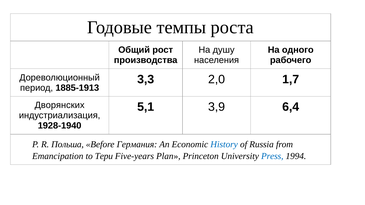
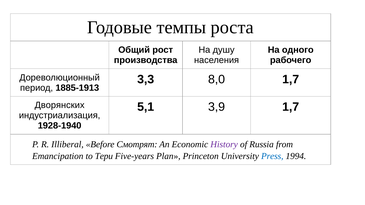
2,0: 2,0 -> 8,0
3,9 6,4: 6,4 -> 1,7
Польша: Польша -> Illiberal
Германия: Германия -> Смотрят
History colour: blue -> purple
